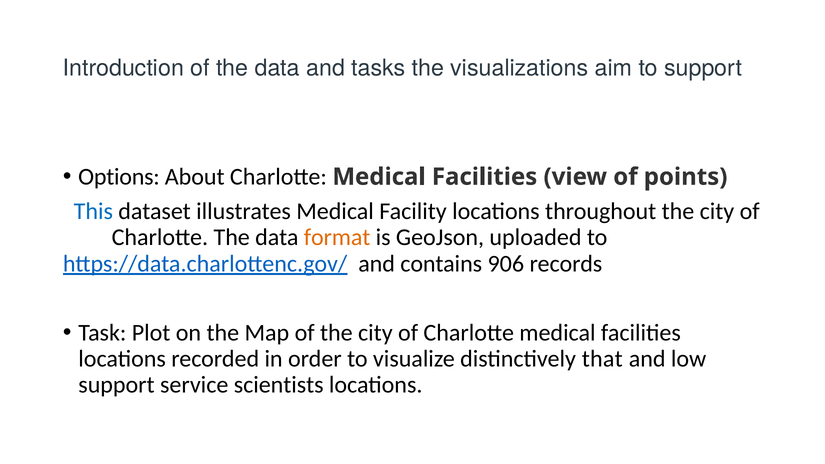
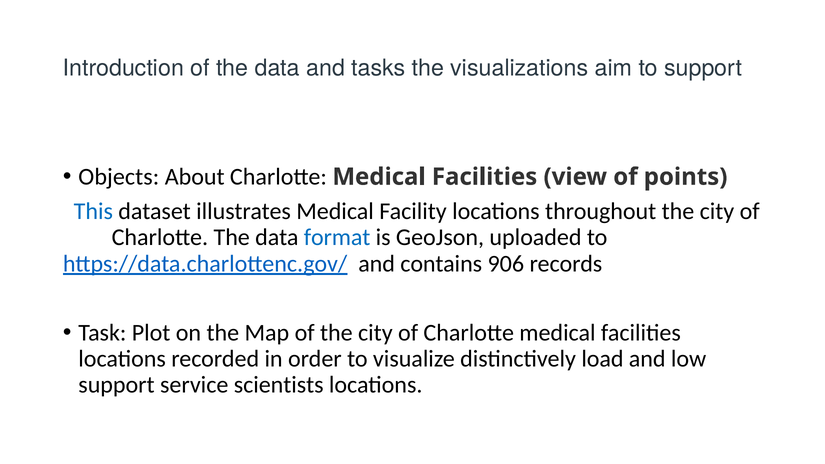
Options: Options -> Objects
format colour: orange -> blue
that: that -> load
